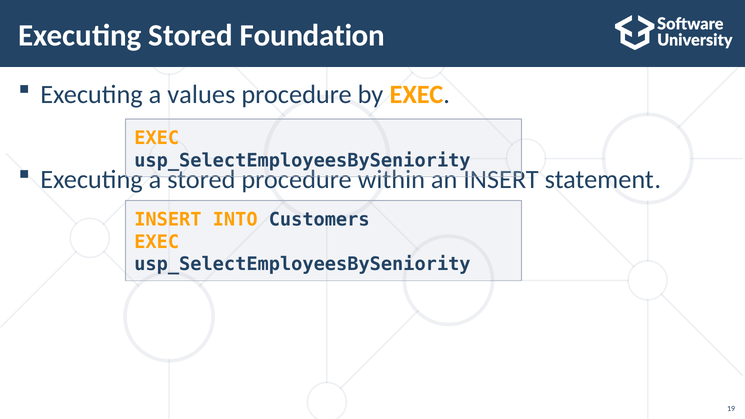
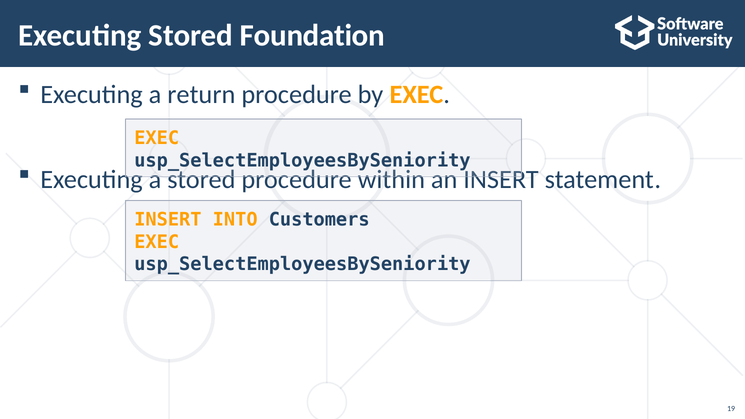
values: values -> return
